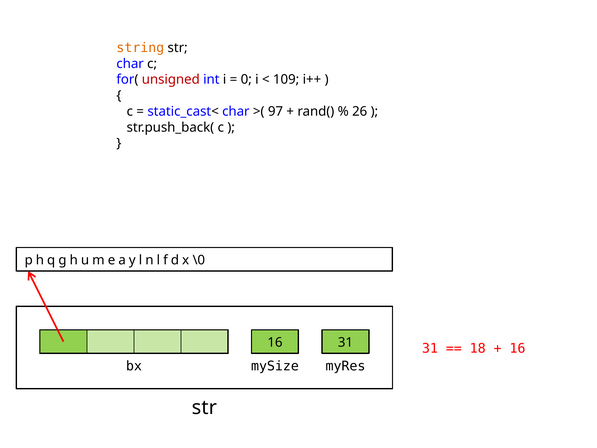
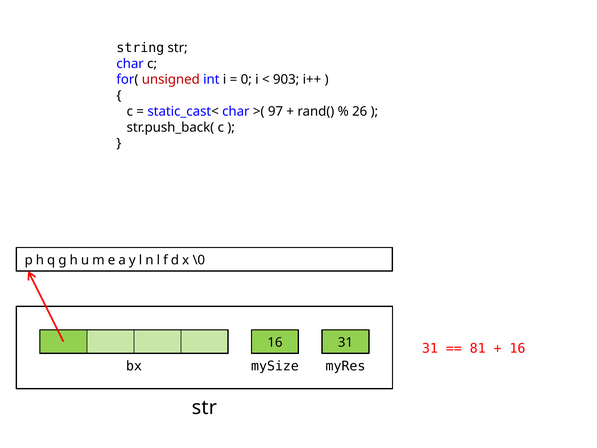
string colour: orange -> black
109: 109 -> 903
18: 18 -> 81
